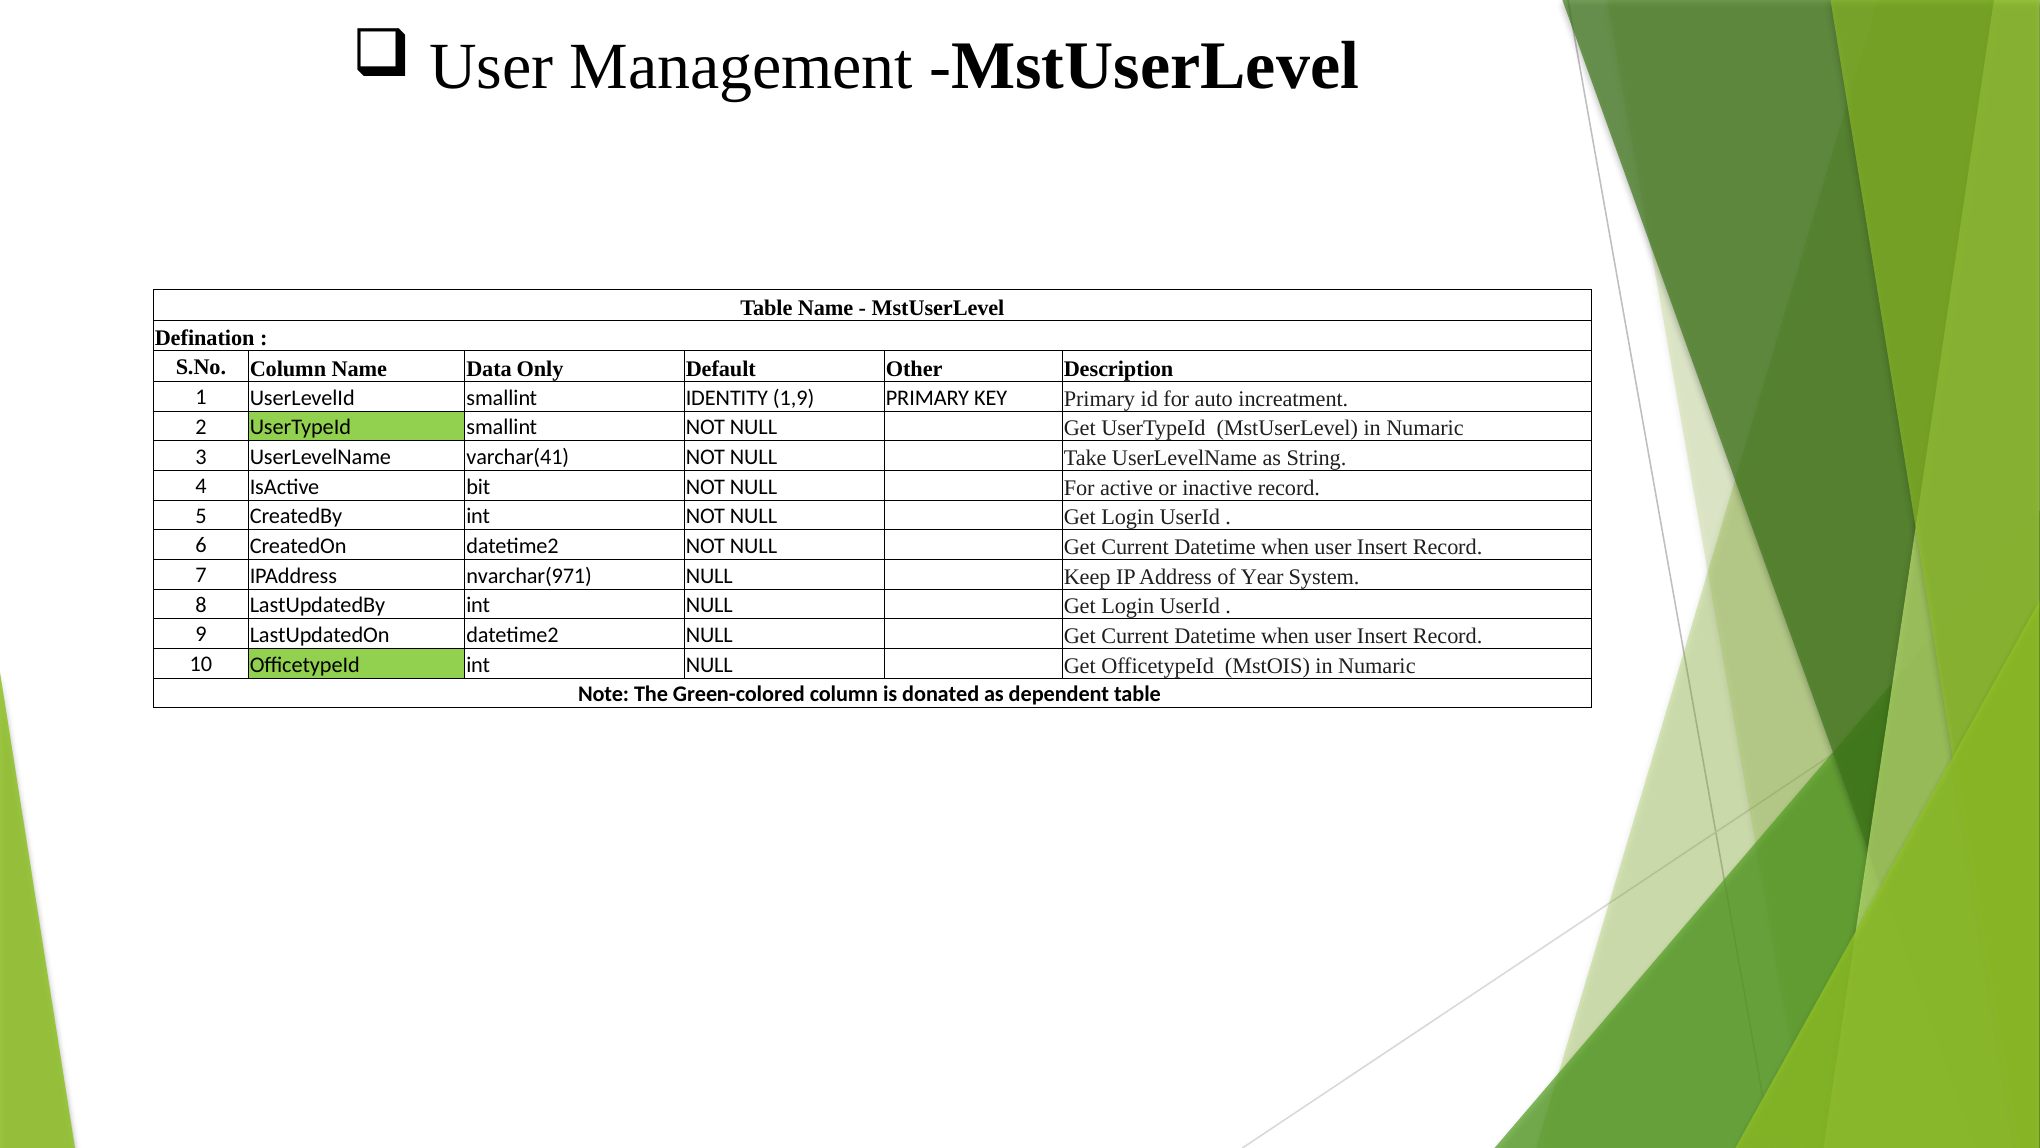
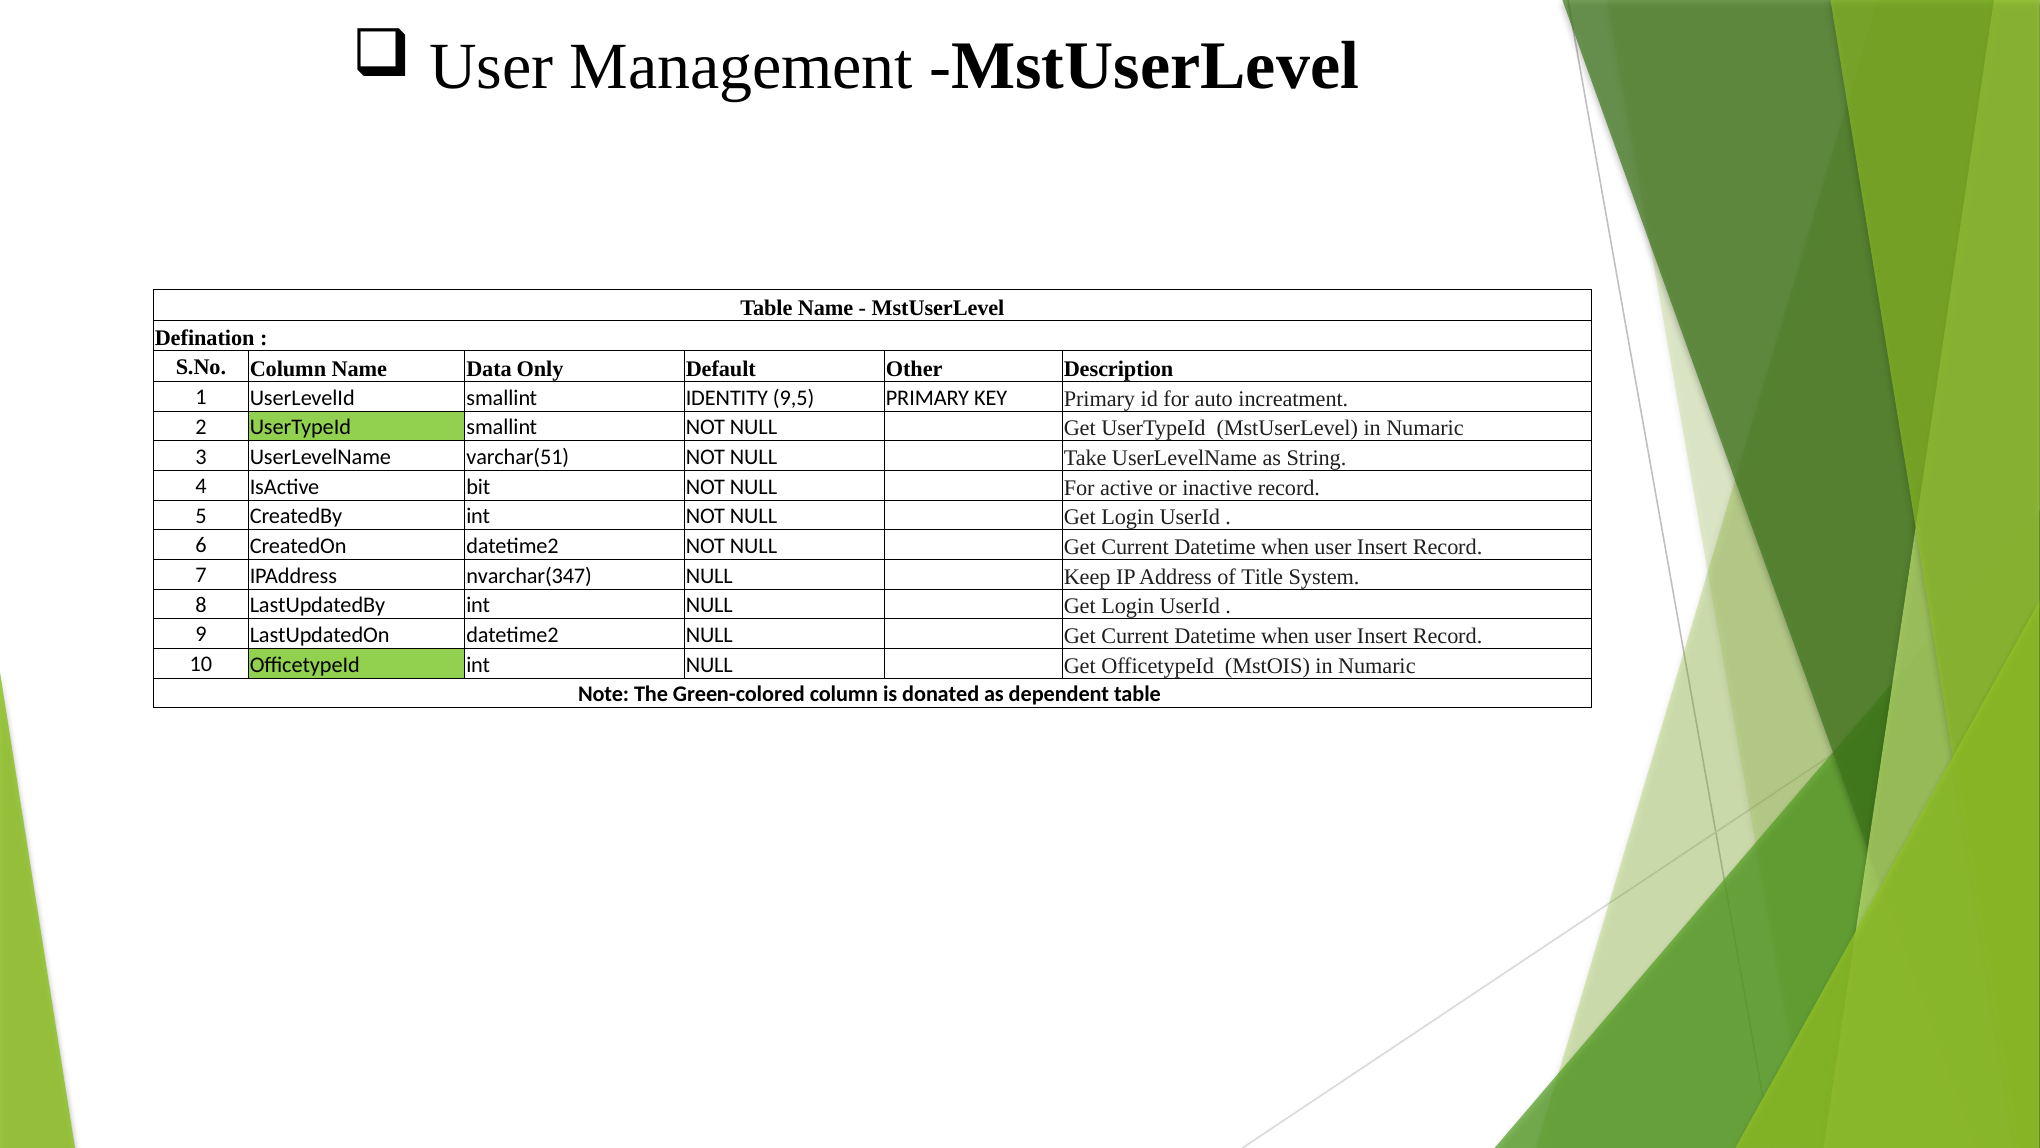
1,9: 1,9 -> 9,5
varchar(41: varchar(41 -> varchar(51
nvarchar(971: nvarchar(971 -> nvarchar(347
Year: Year -> Title
